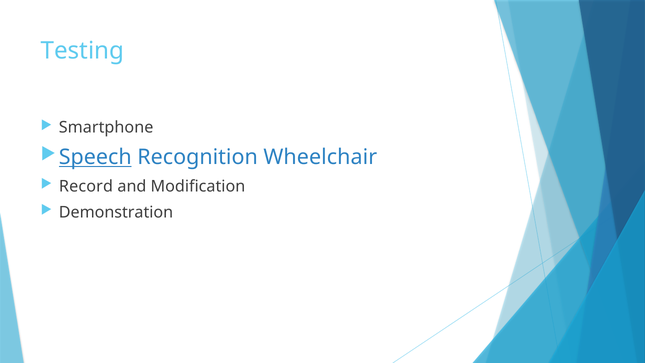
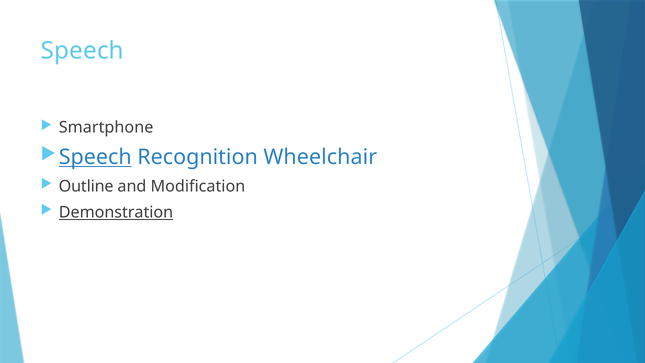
Testing at (82, 51): Testing -> Speech
Record: Record -> Outline
Demonstration underline: none -> present
